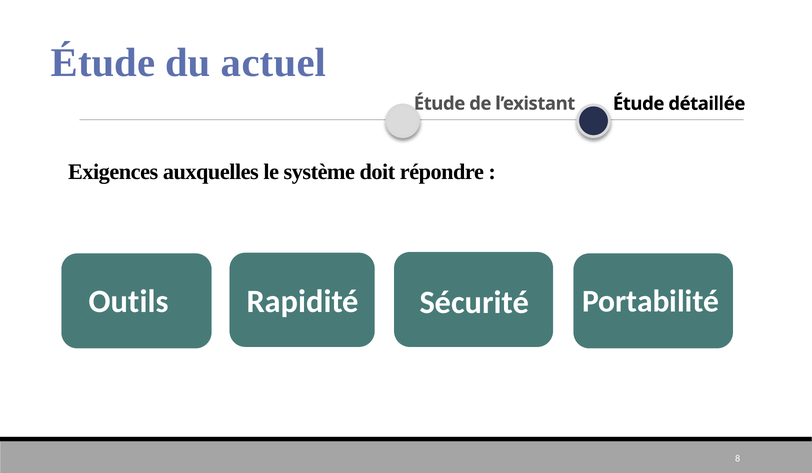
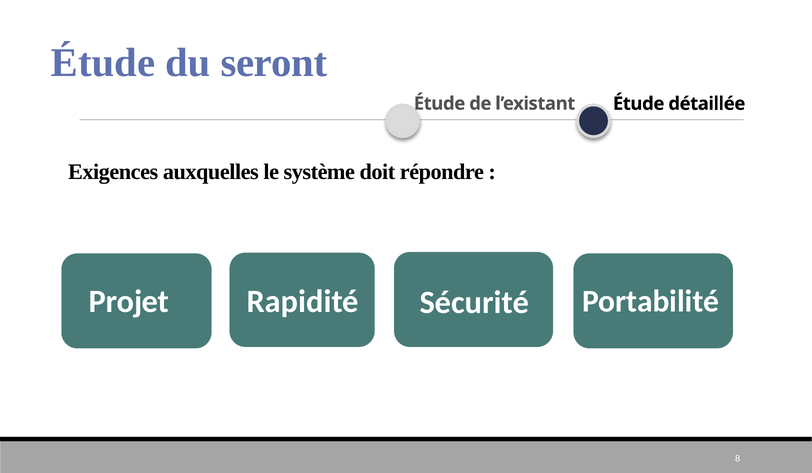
actuel: actuel -> seront
Outils: Outils -> Projet
